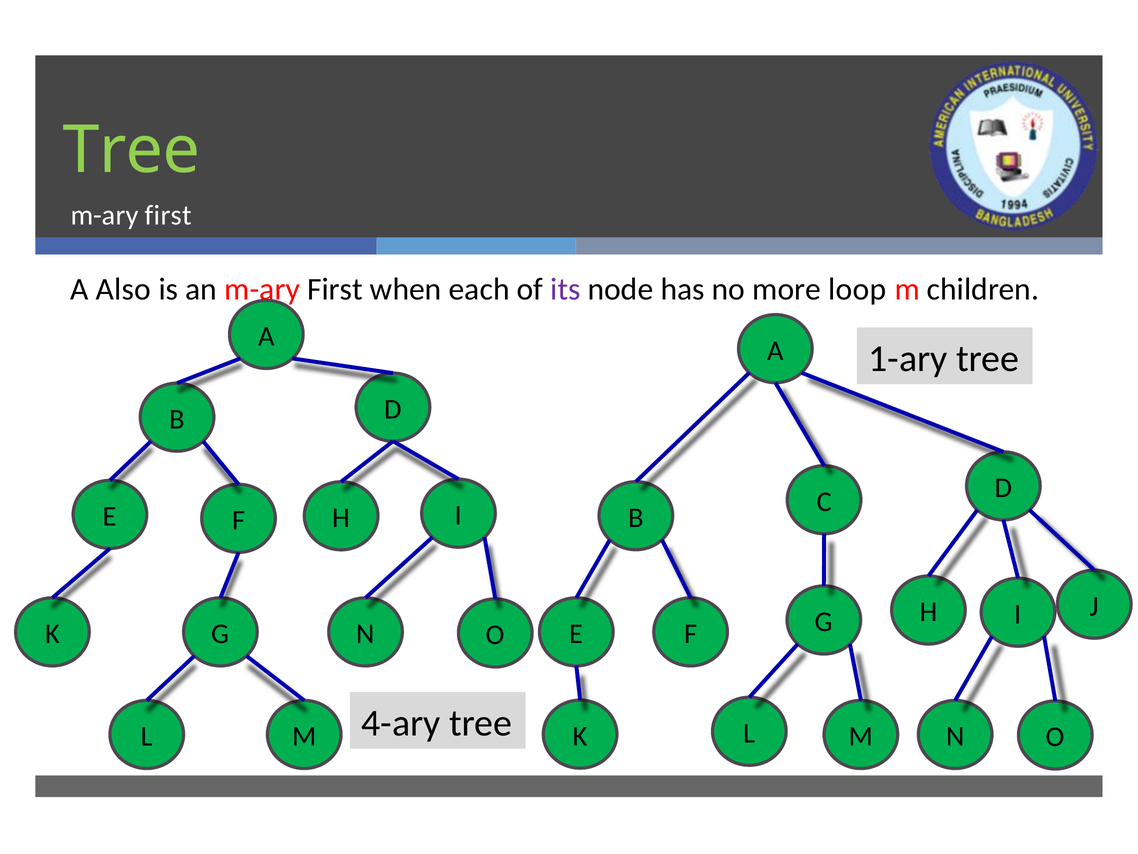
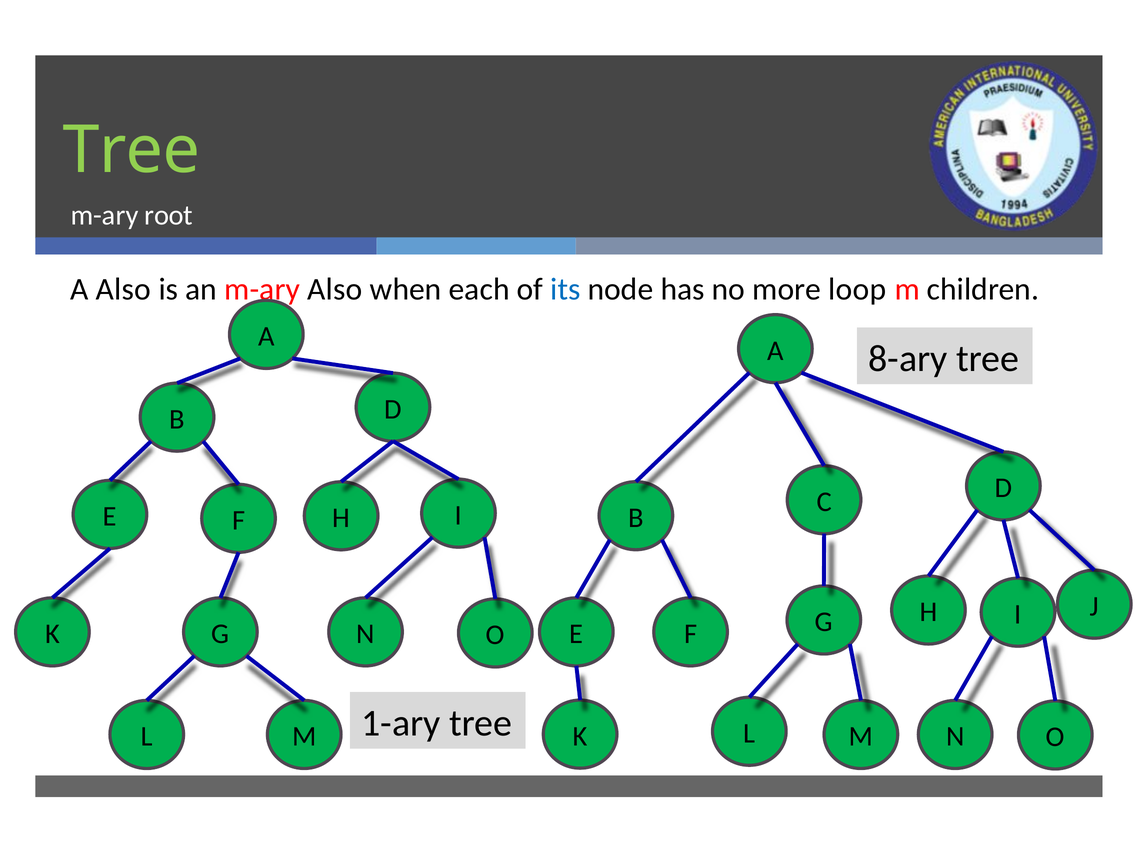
first at (168, 215): first -> root
First at (335, 289): First -> Also
its colour: purple -> blue
1-ary: 1-ary -> 8-ary
4-ary: 4-ary -> 1-ary
